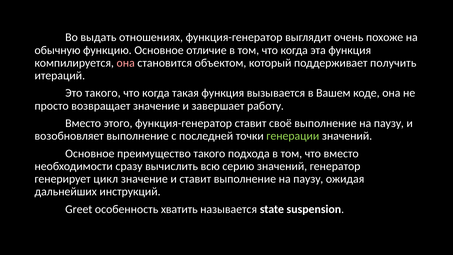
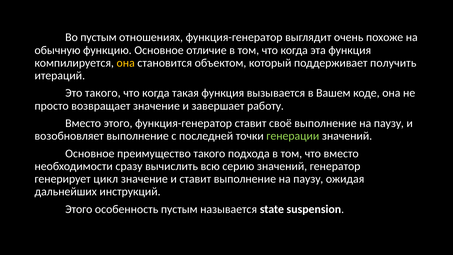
Во выдать: выдать -> пустым
она at (126, 63) colour: pink -> yellow
Greet at (79, 209): Greet -> Этого
особенность хватить: хватить -> пустым
